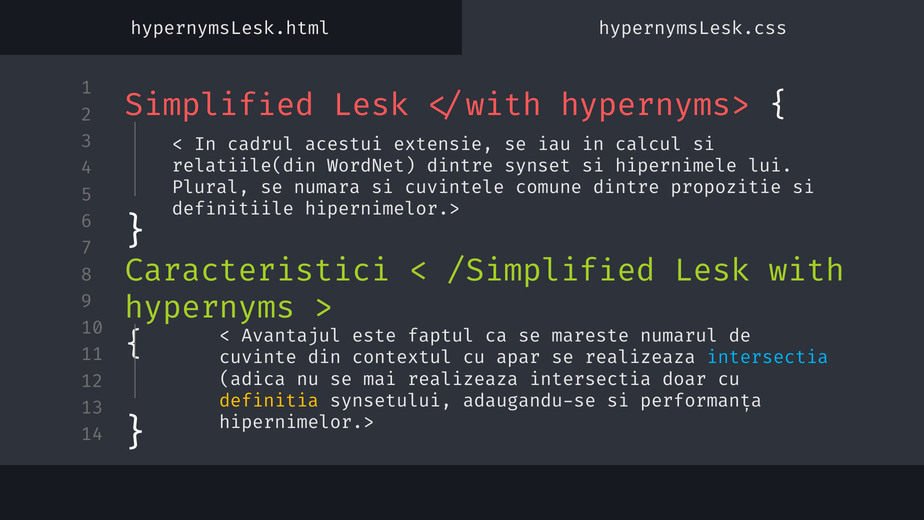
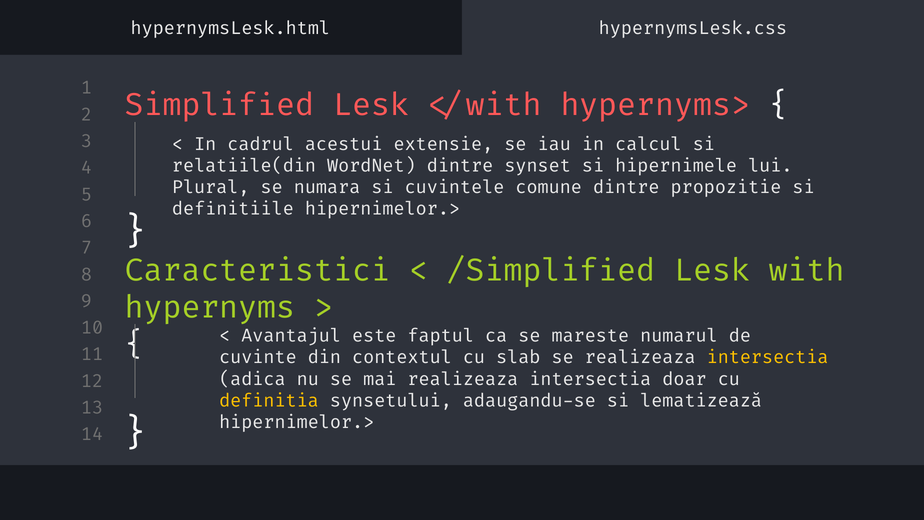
apar: apar -> slab
intersectia at (768, 357) colour: light blue -> yellow
performanța: performanța -> lematizează
